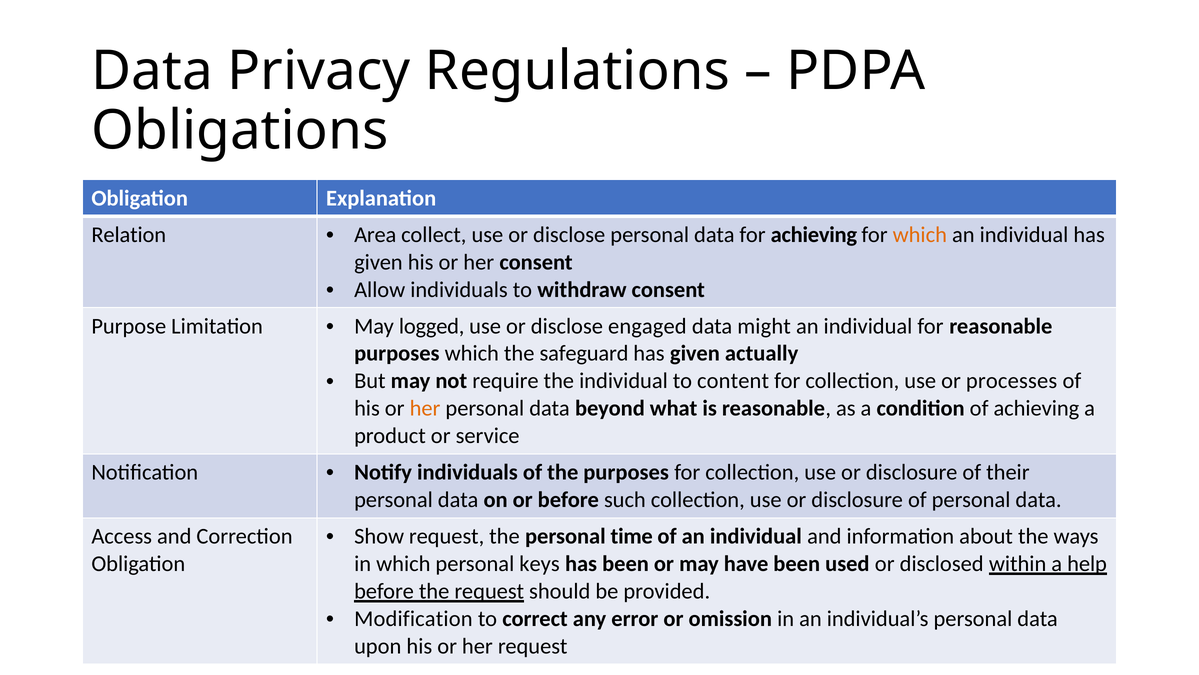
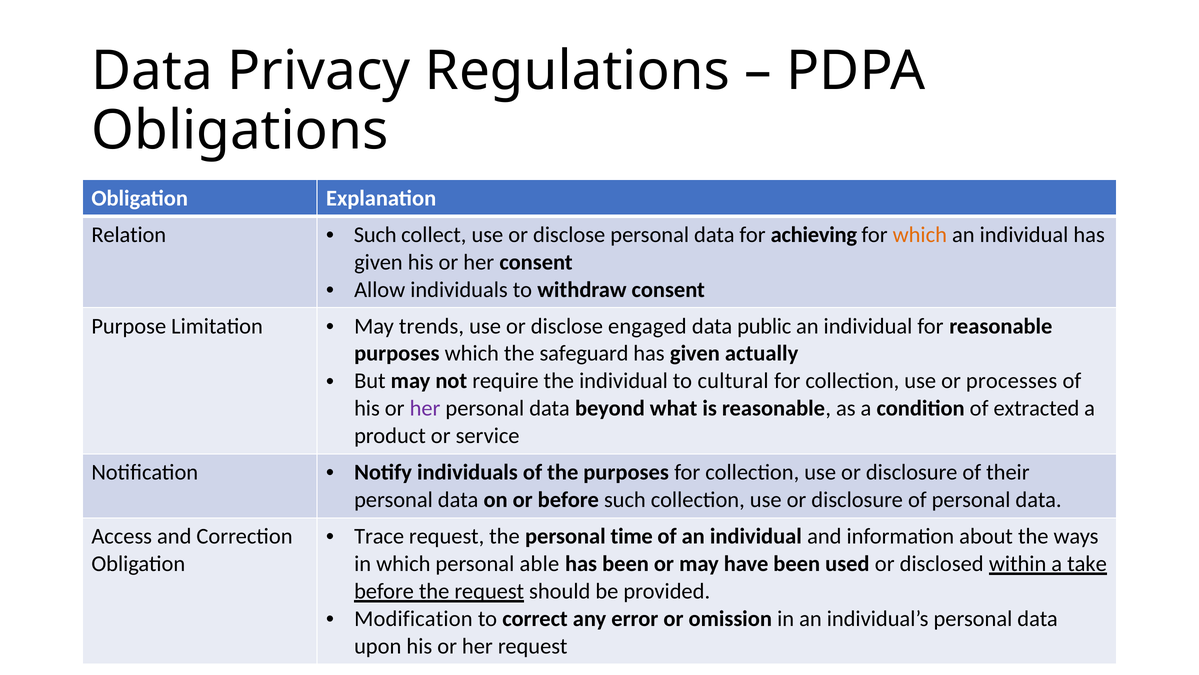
Area at (375, 234): Area -> Such
logged: logged -> trends
might: might -> public
content: content -> cultural
her at (425, 408) colour: orange -> purple
of achieving: achieving -> extracted
Show: Show -> Trace
keys: keys -> able
help: help -> take
